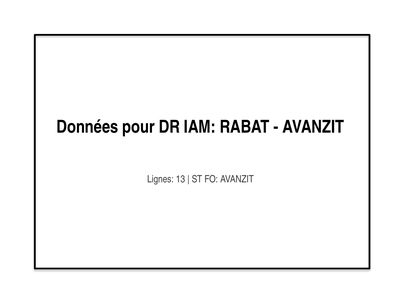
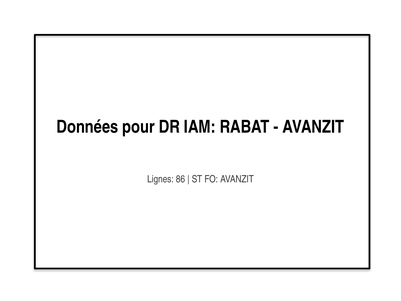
13: 13 -> 86
